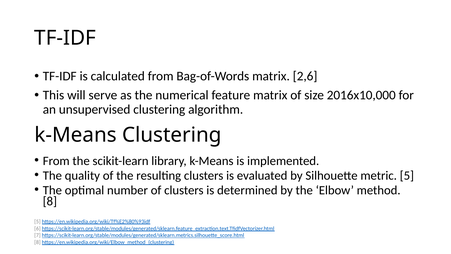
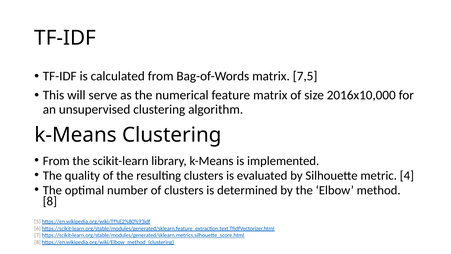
2,6: 2,6 -> 7,5
metric 5: 5 -> 4
